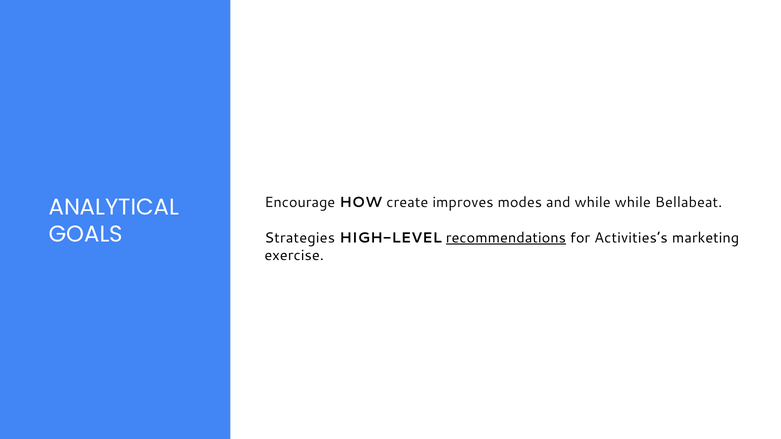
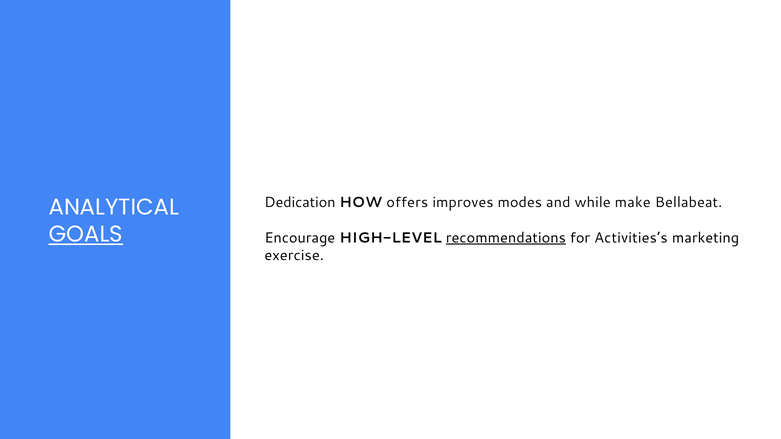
Encourage: Encourage -> Dedication
create: create -> offers
while while: while -> make
Strategies: Strategies -> Encourage
GOALS underline: none -> present
